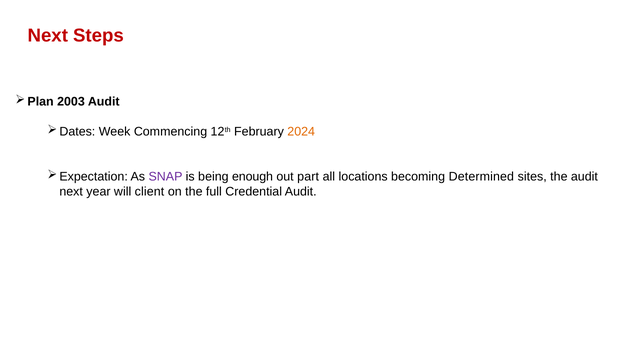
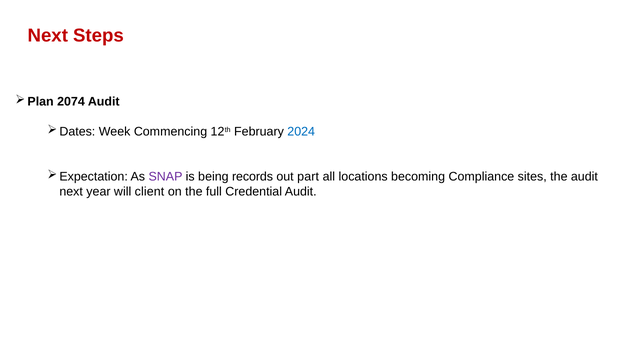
2003: 2003 -> 2074
2024 colour: orange -> blue
enough: enough -> records
Determined: Determined -> Compliance
